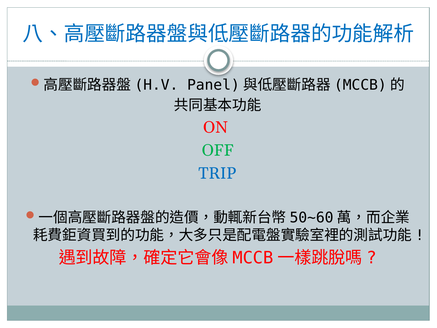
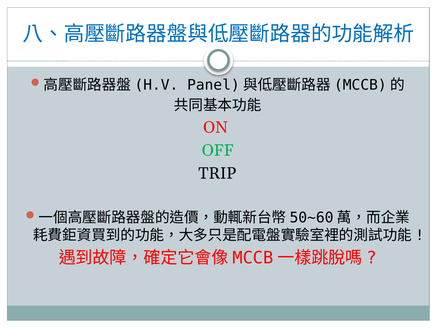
TRIP colour: blue -> black
